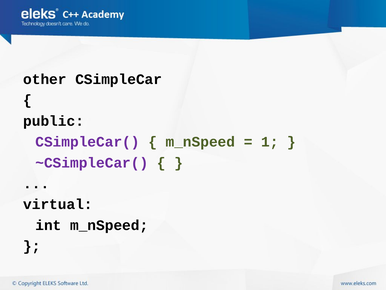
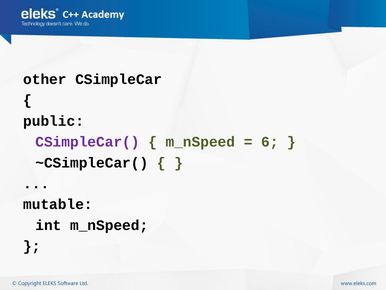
1: 1 -> 6
~CSimpleCar( colour: purple -> black
virtual: virtual -> mutable
